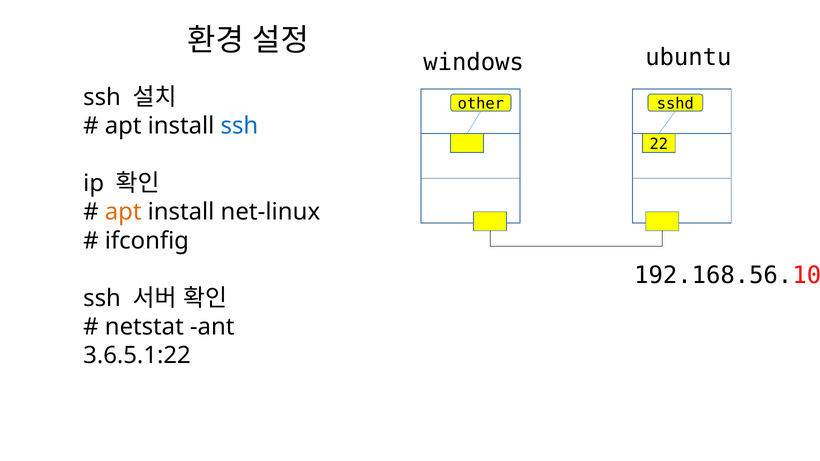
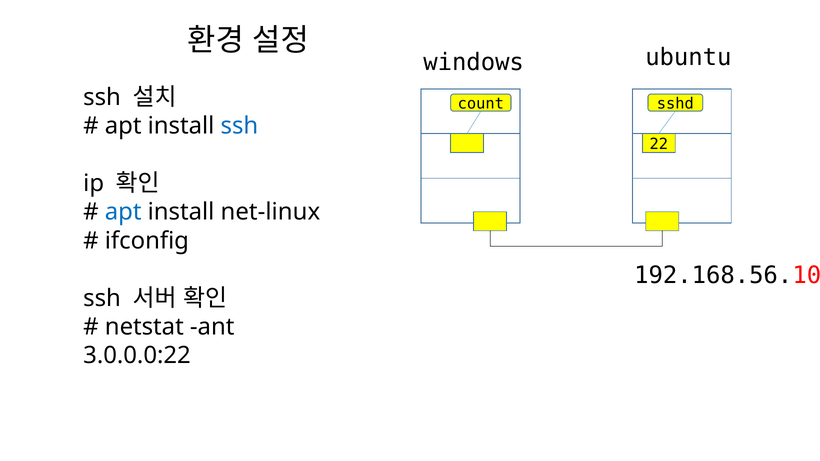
other: other -> count
apt at (123, 212) colour: orange -> blue
3.6.5.1:22: 3.6.5.1:22 -> 3.0.0.0:22
